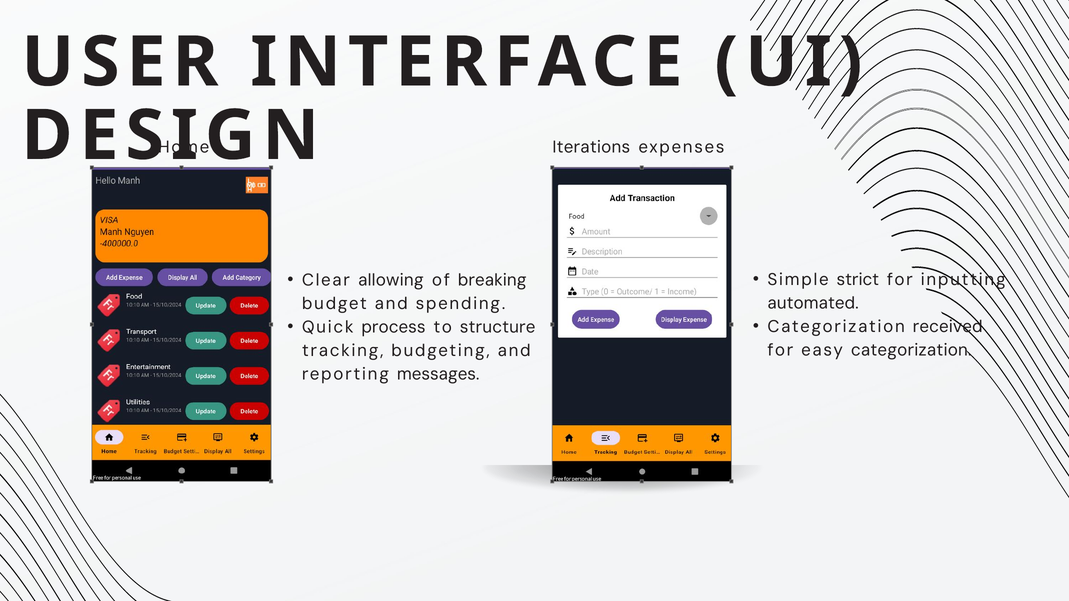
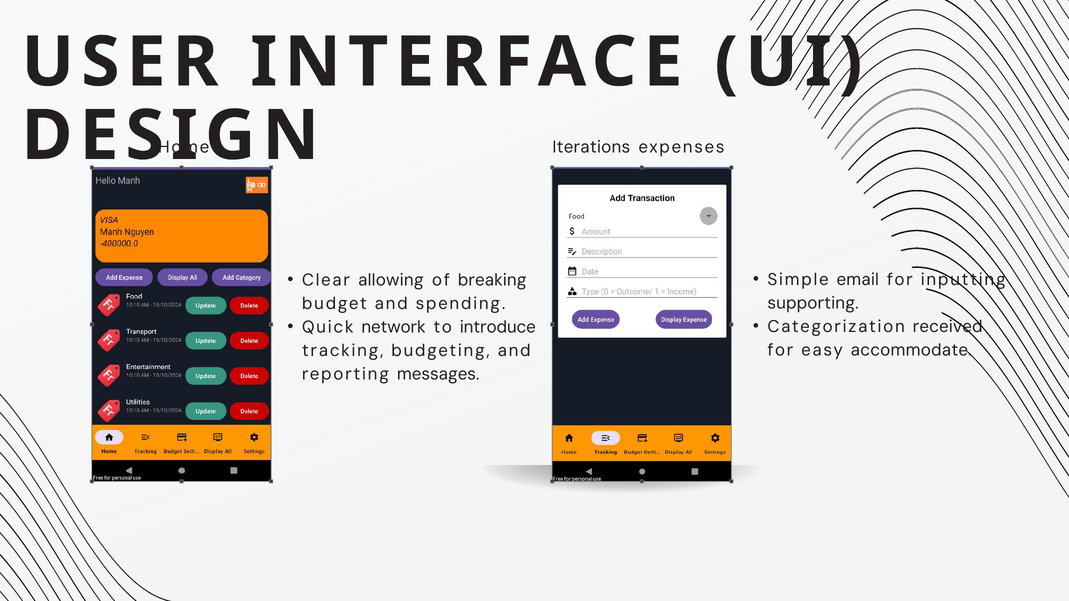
strict: strict -> email
automated: automated -> supporting
process: process -> network
structure: structure -> introduce
easy categorization: categorization -> accommodate
